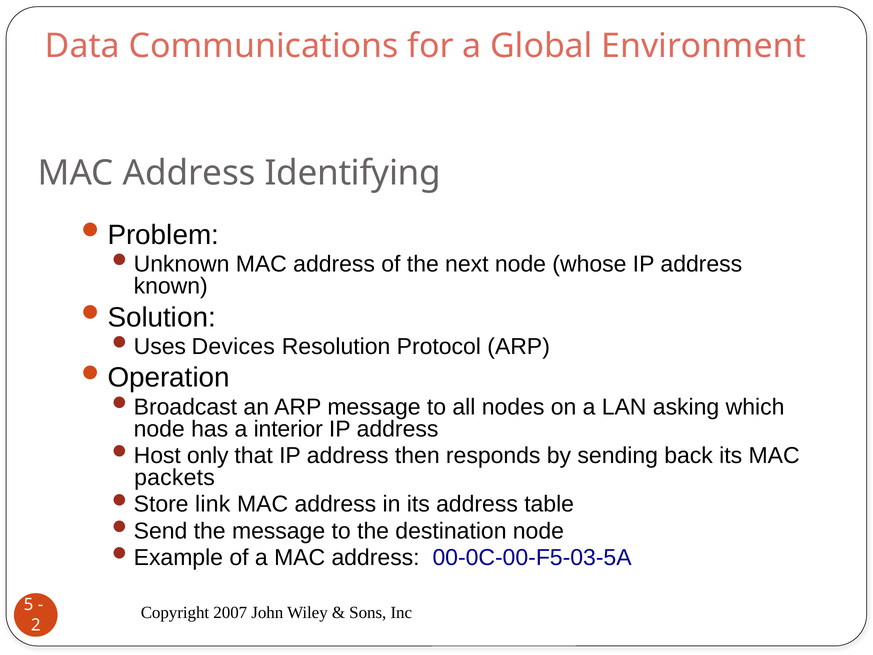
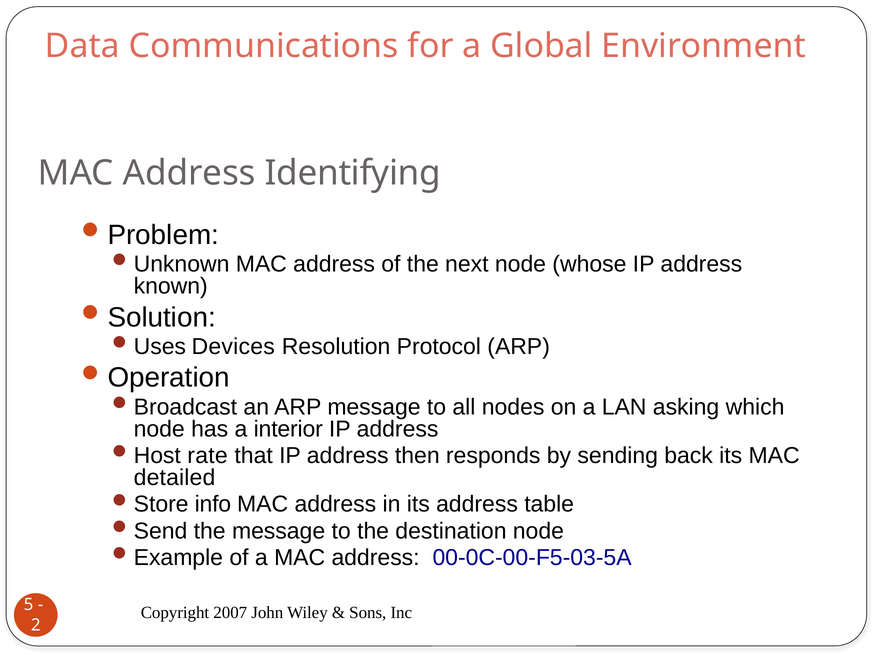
only: only -> rate
packets: packets -> detailed
link: link -> info
